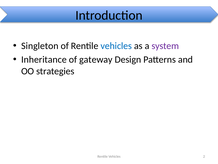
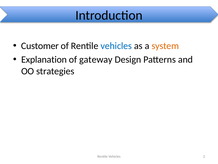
Singleton: Singleton -> Customer
system colour: purple -> orange
Inheritance: Inheritance -> Explanation
